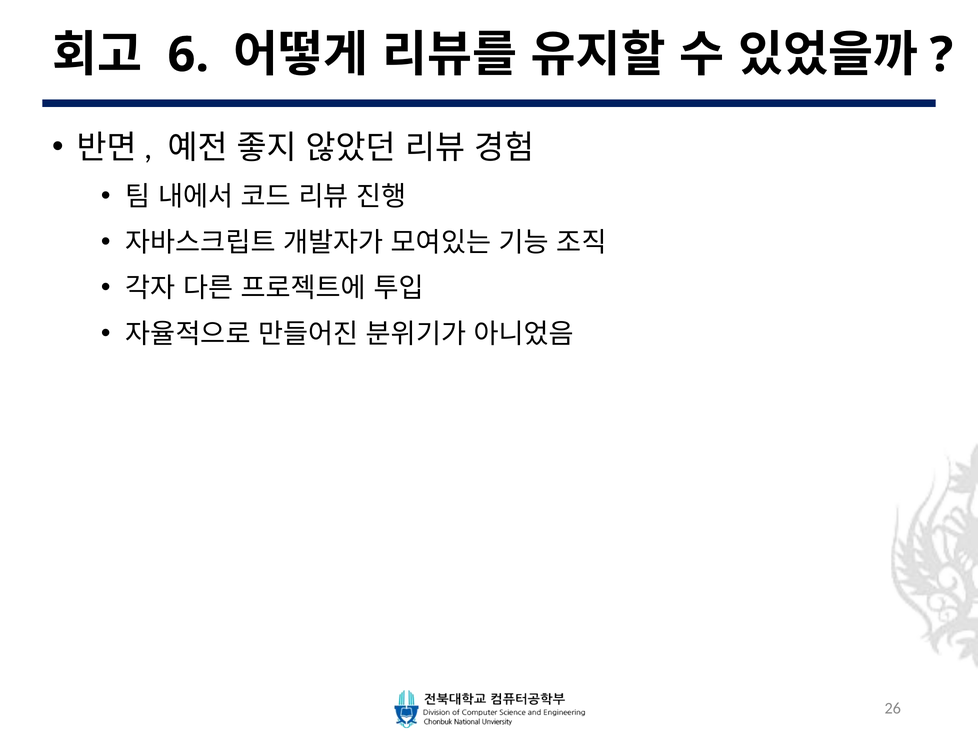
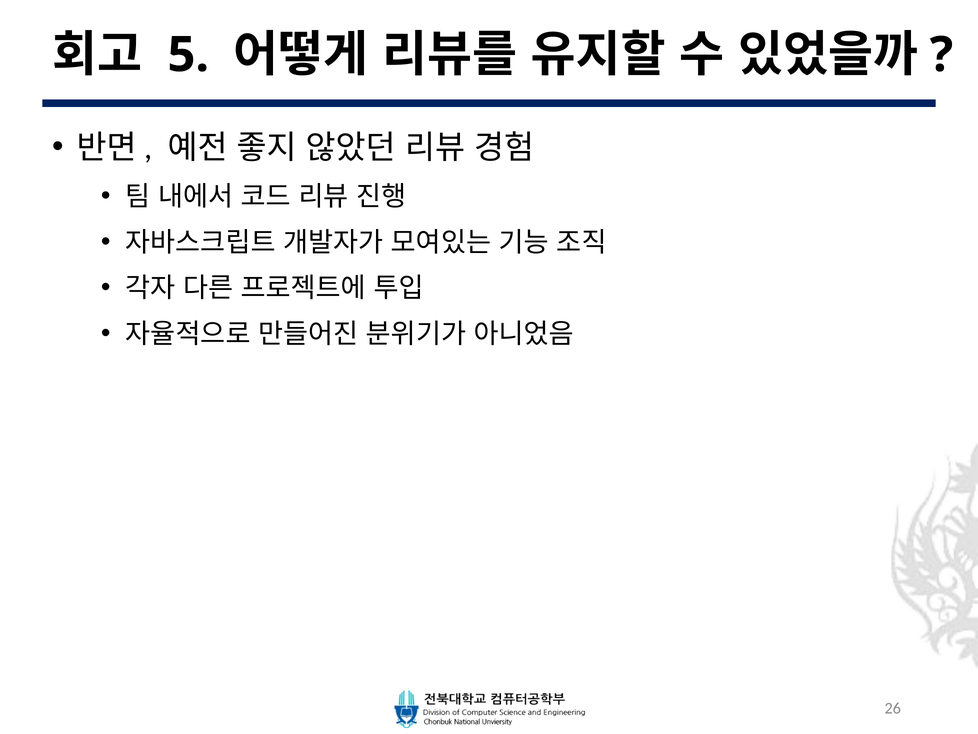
6: 6 -> 5
